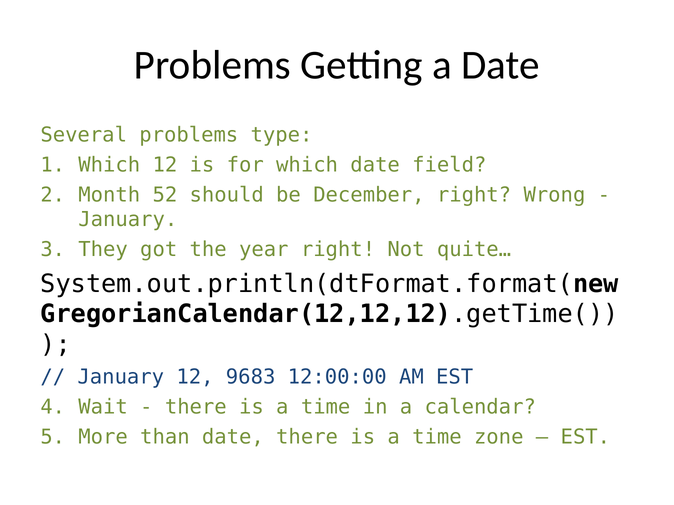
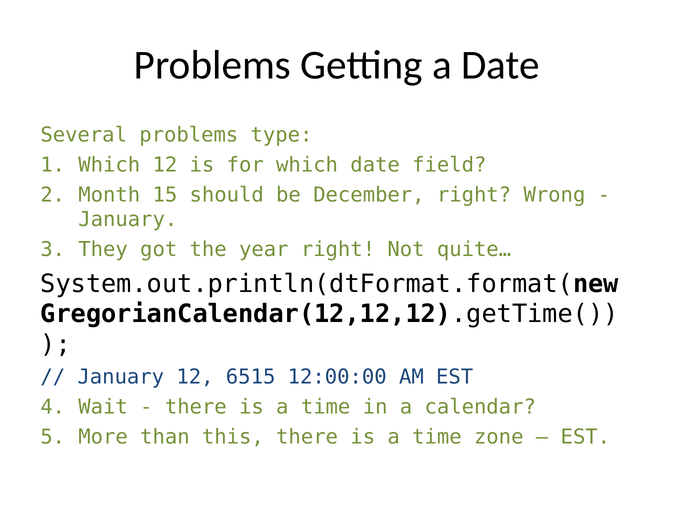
52: 52 -> 15
9683: 9683 -> 6515
than date: date -> this
